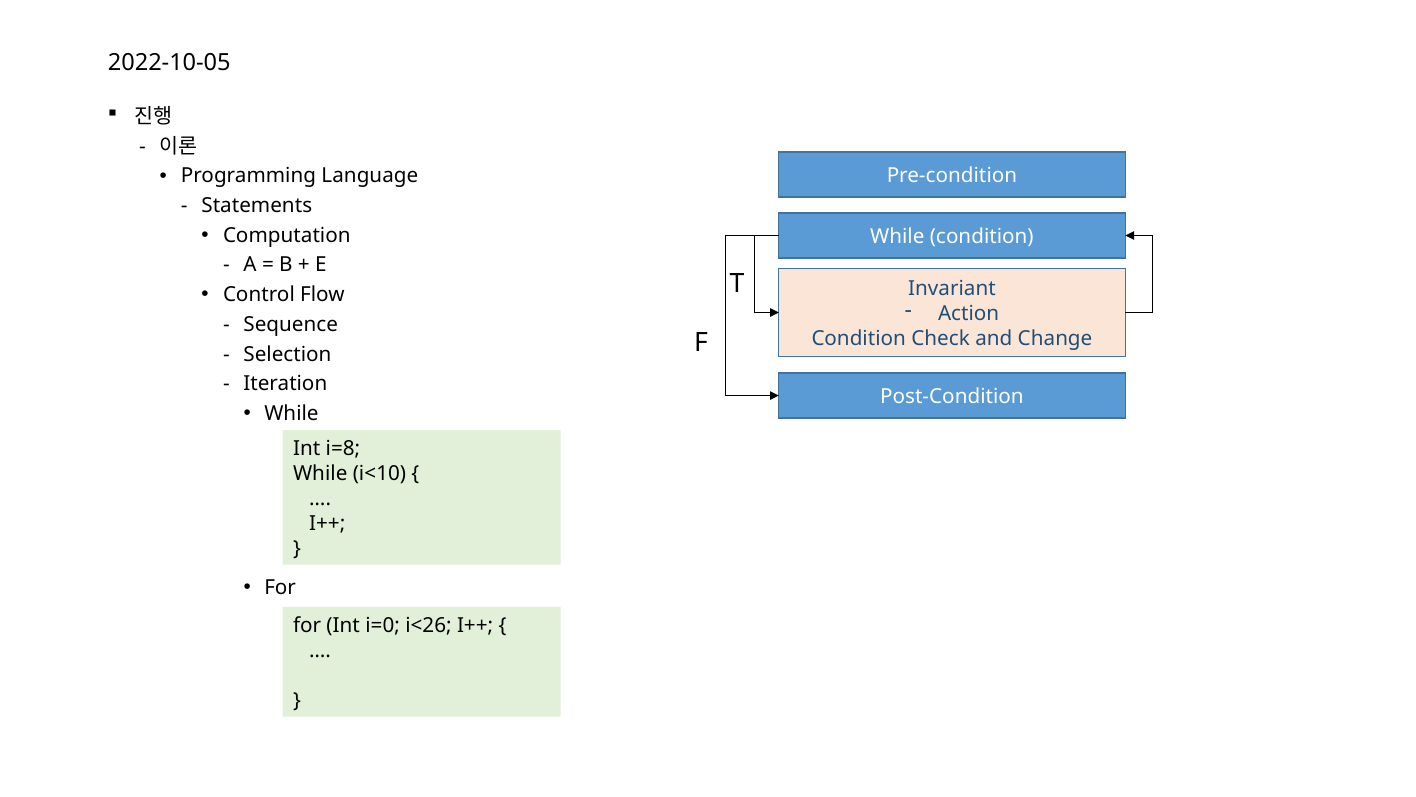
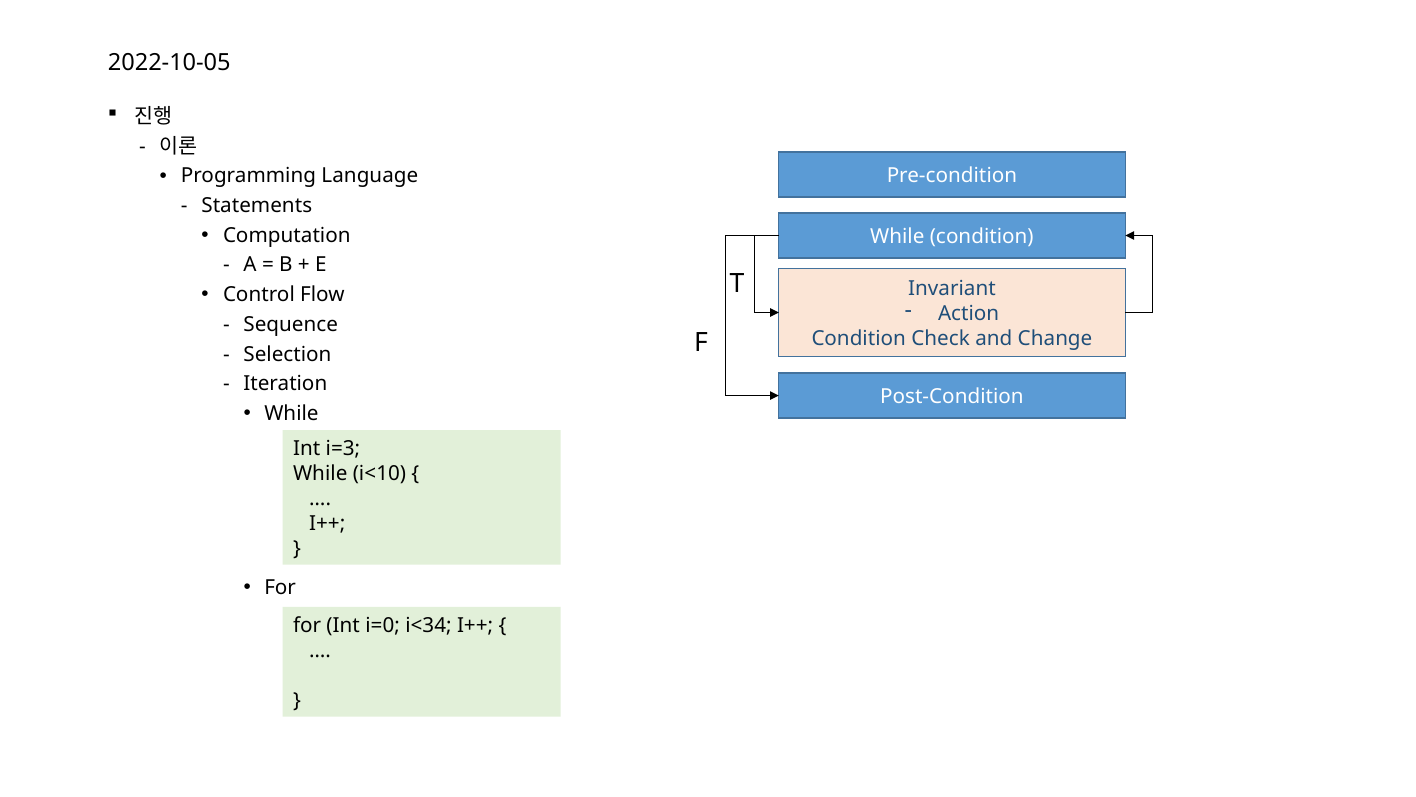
i=8: i=8 -> i=3
i<26: i<26 -> i<34
